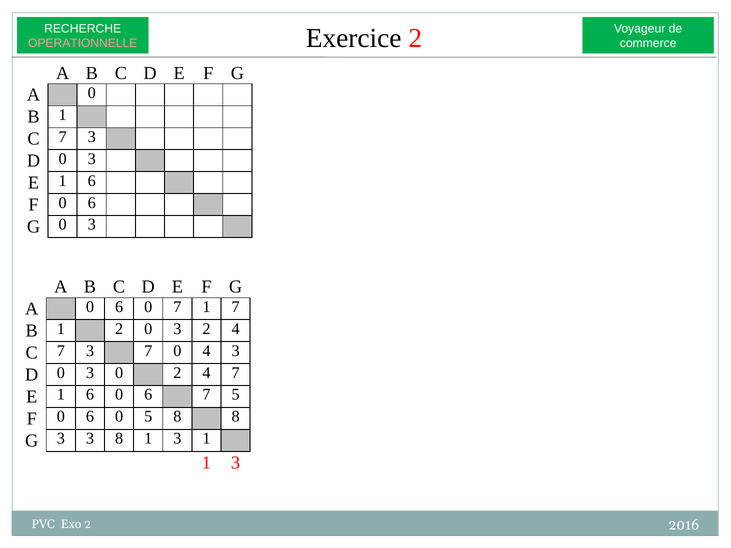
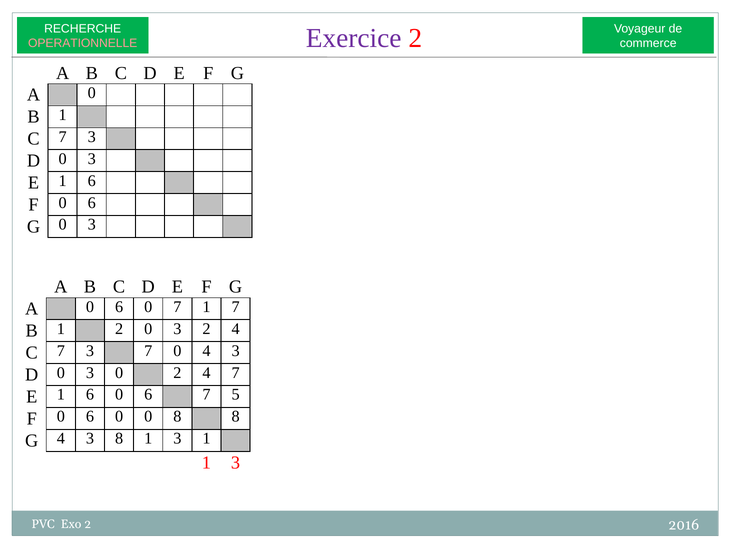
Exercice colour: black -> purple
0 5: 5 -> 0
G 3: 3 -> 4
